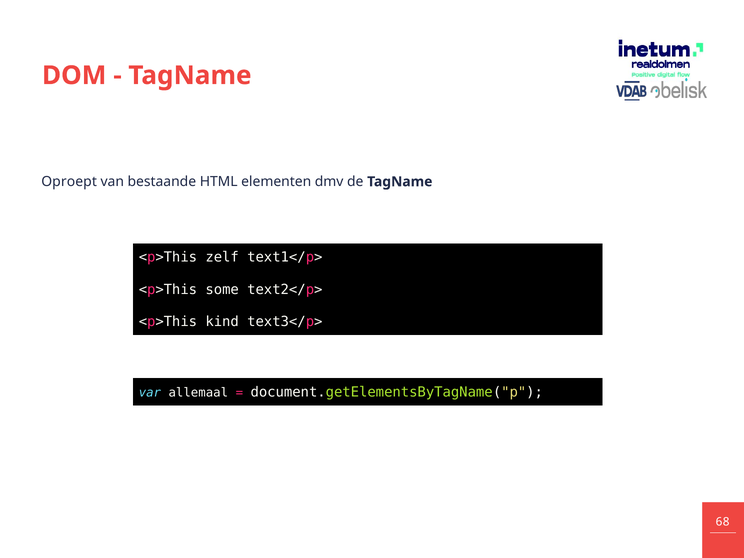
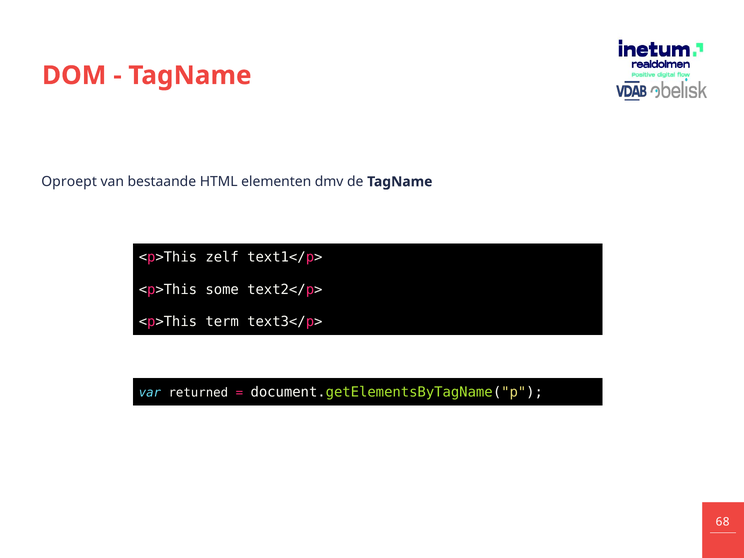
kind: kind -> term
allemaal: allemaal -> returned
